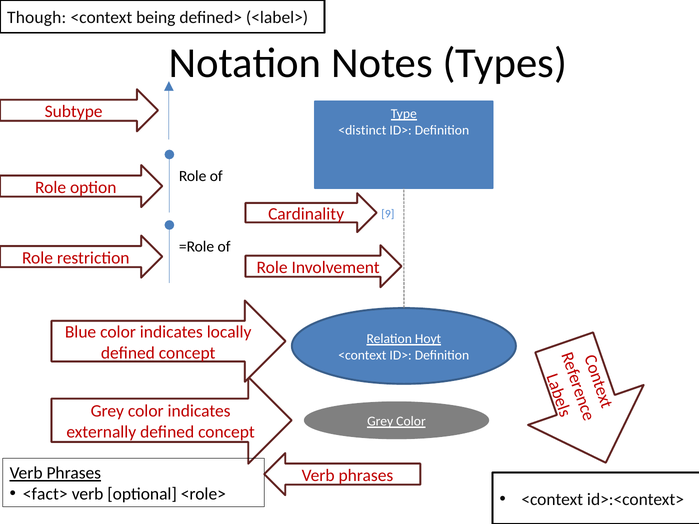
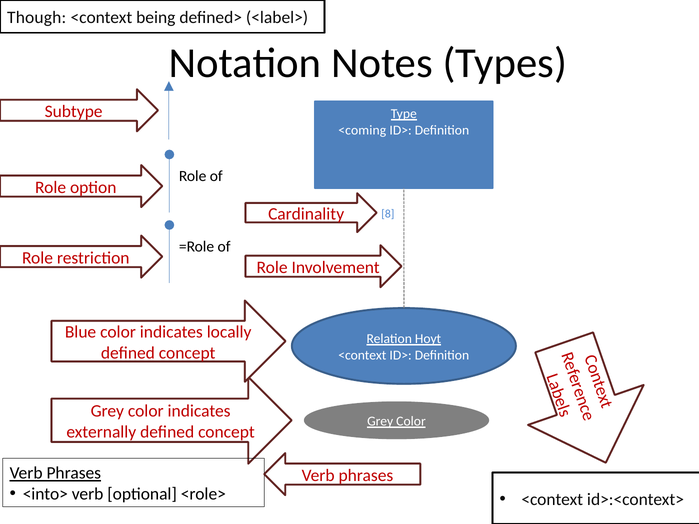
<distinct: <distinct -> <coming
9: 9 -> 8
<fact>: <fact> -> <into>
